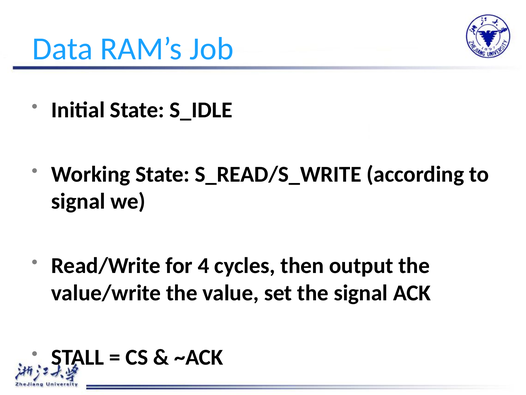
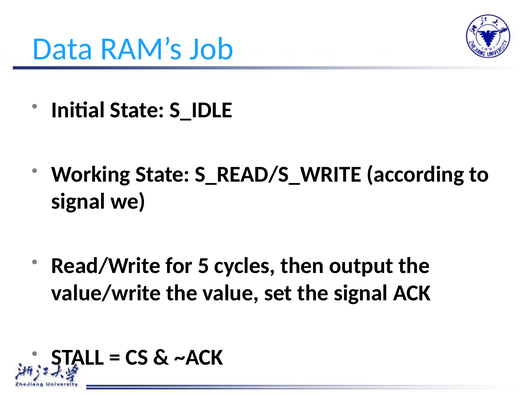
4: 4 -> 5
